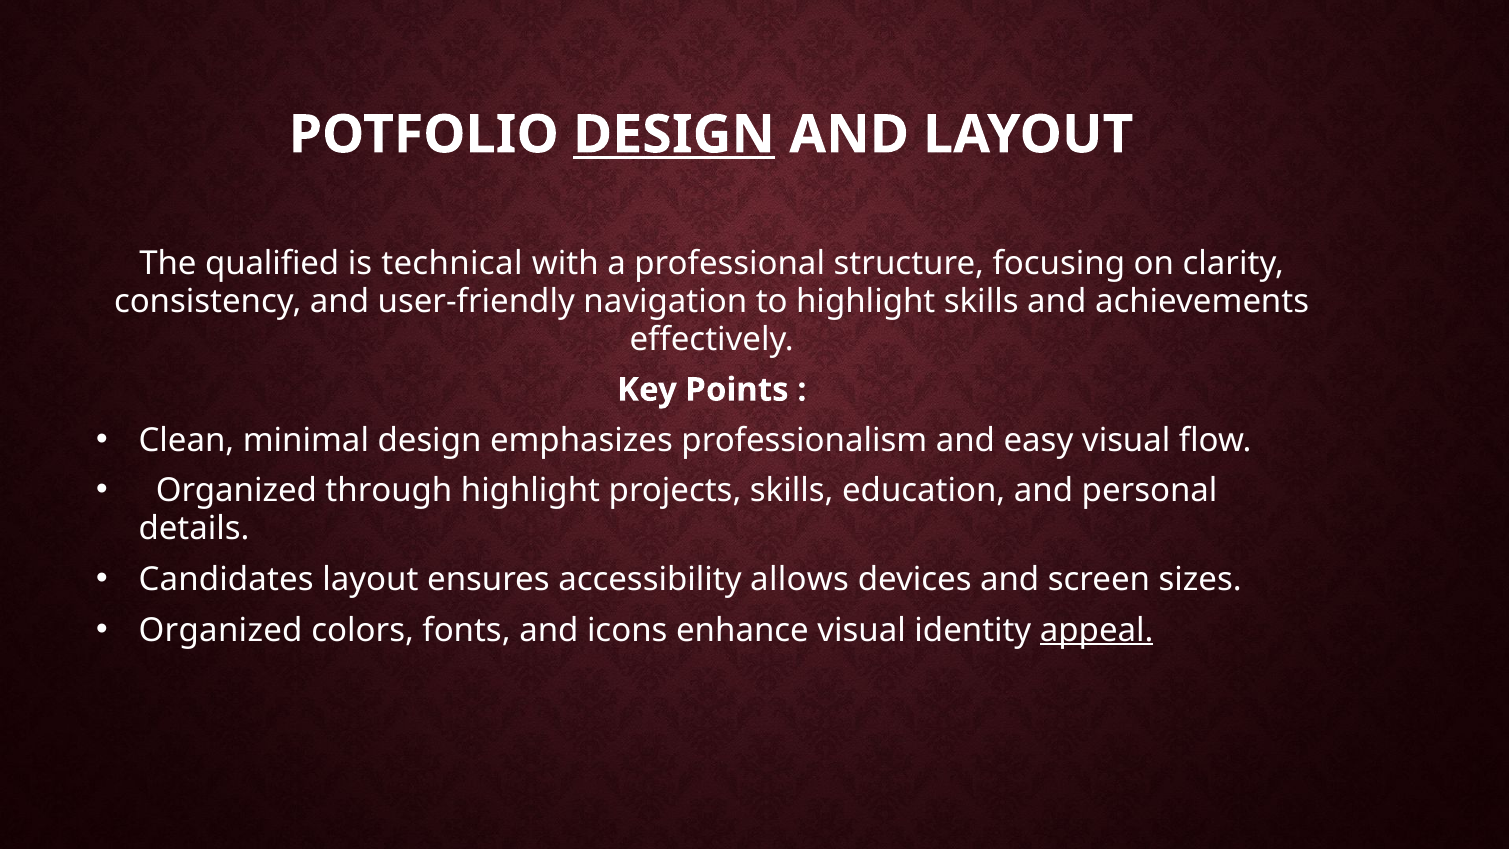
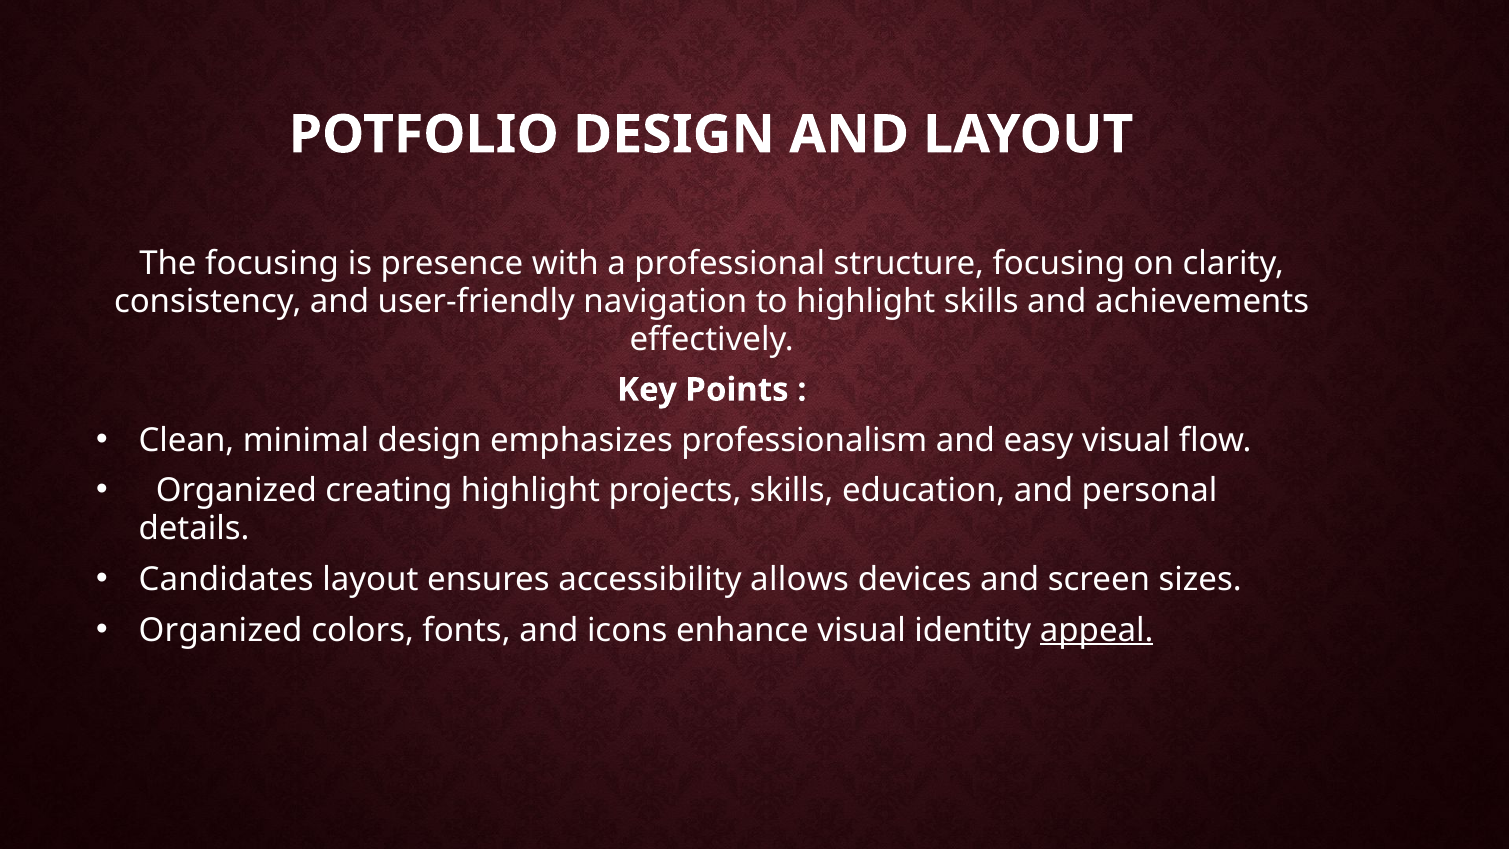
DESIGN at (674, 135) underline: present -> none
The qualified: qualified -> focusing
technical: technical -> presence
through: through -> creating
